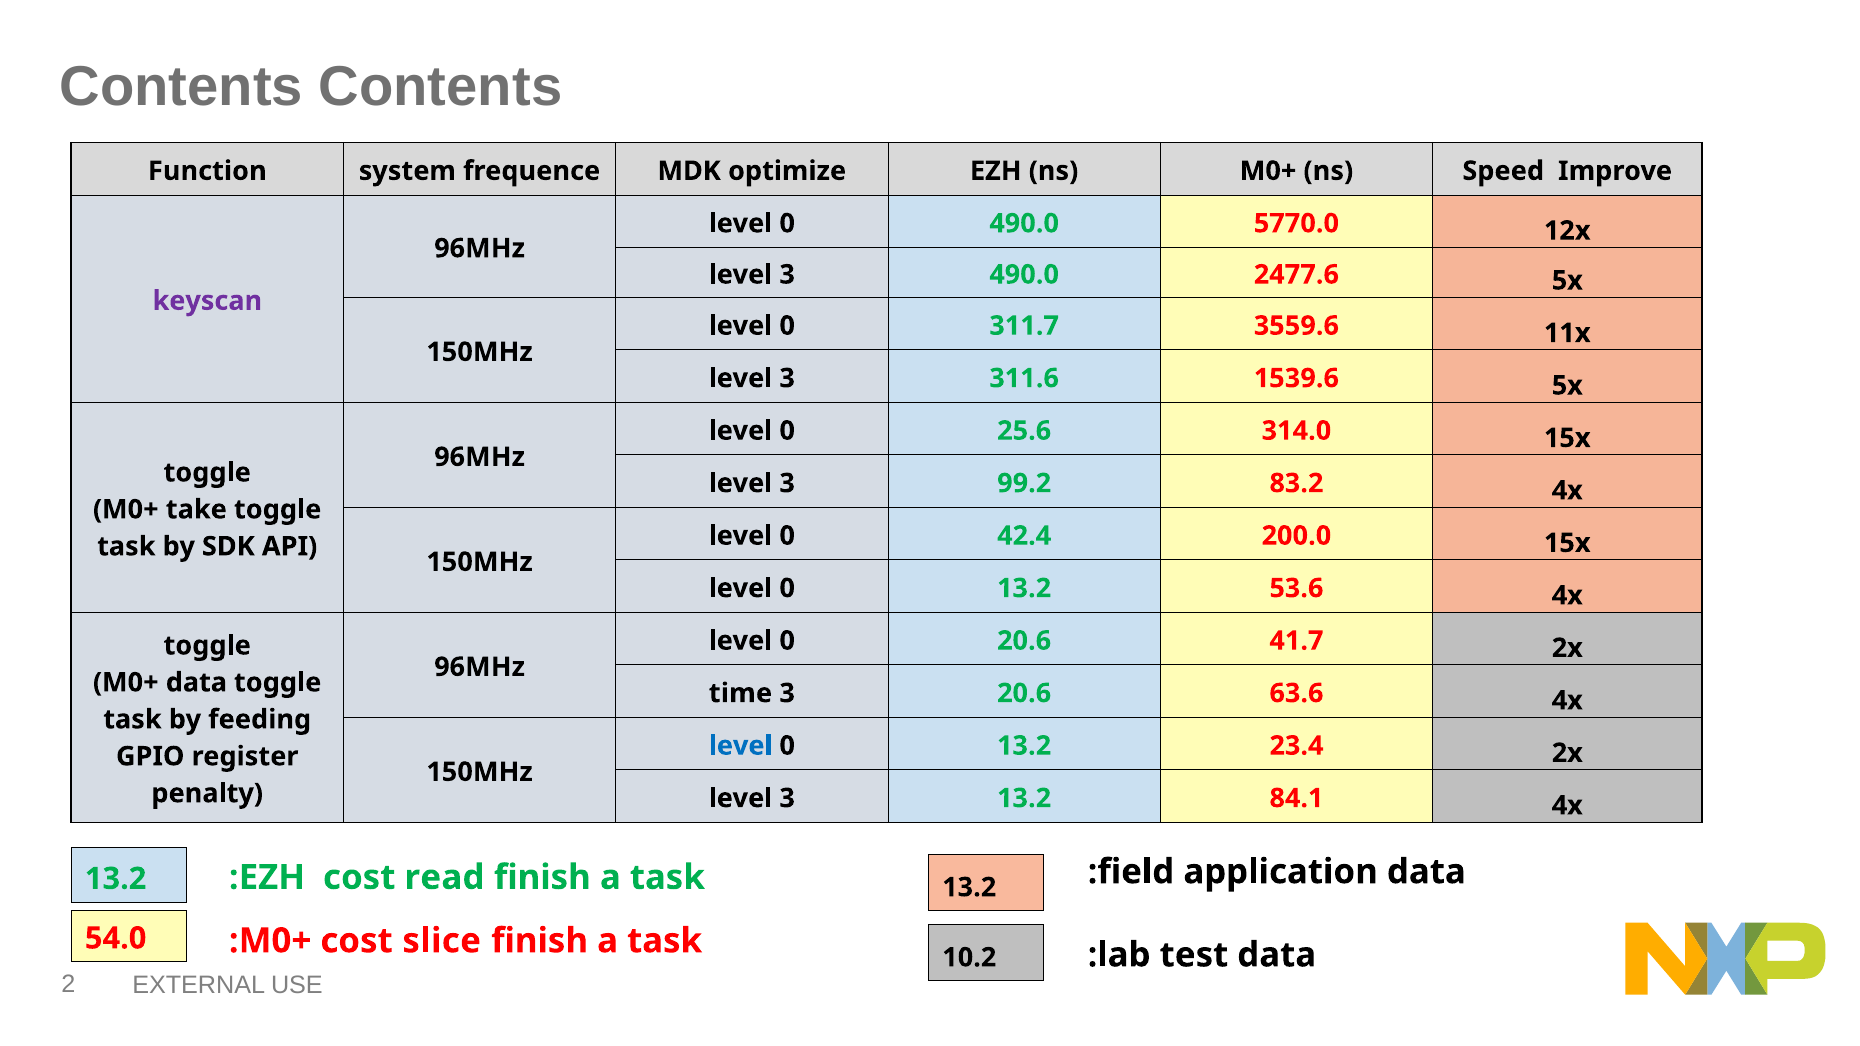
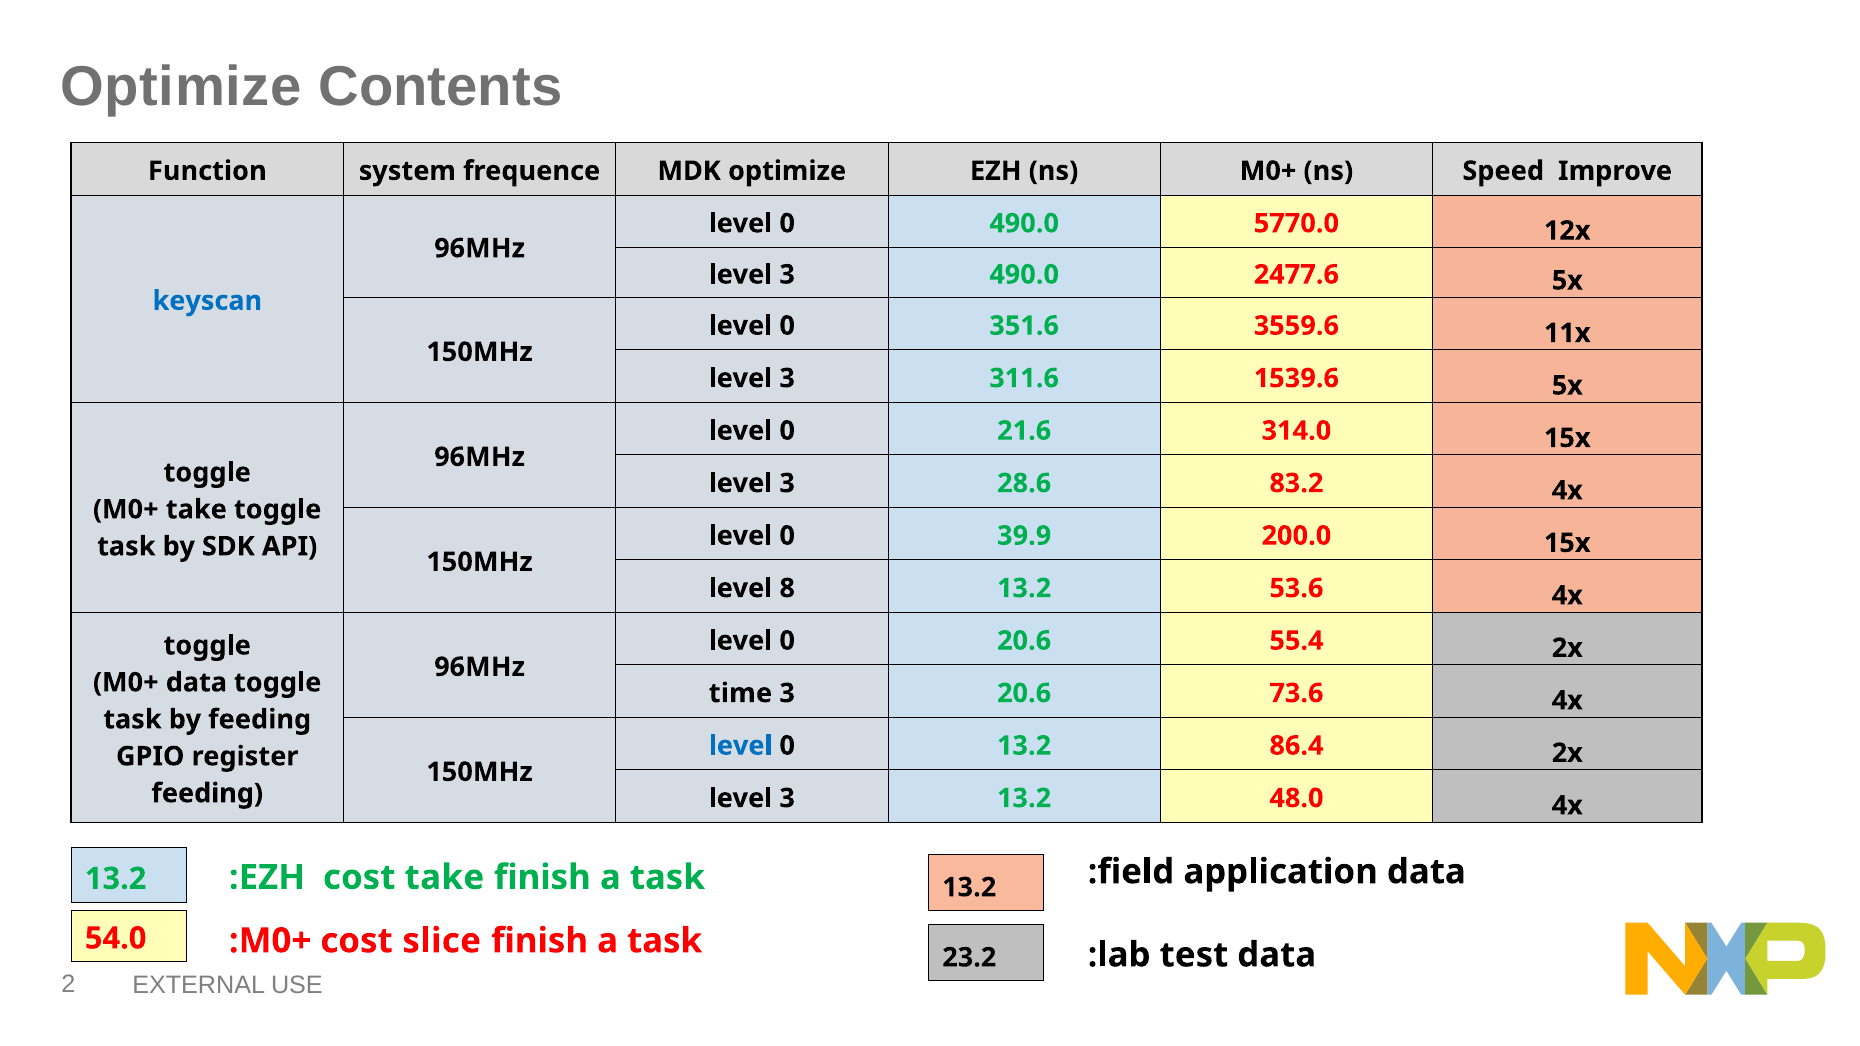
Contents at (181, 87): Contents -> Optimize
keyscan colour: purple -> blue
311.7: 311.7 -> 351.6
25.6: 25.6 -> 21.6
99.2: 99.2 -> 28.6
42.4: 42.4 -> 39.9
0 at (787, 588): 0 -> 8
41.7: 41.7 -> 55.4
63.6: 63.6 -> 73.6
23.4: 23.4 -> 86.4
penalty at (207, 794): penalty -> feeding
84.1: 84.1 -> 48.0
cost read: read -> take
10.2: 10.2 -> 23.2
